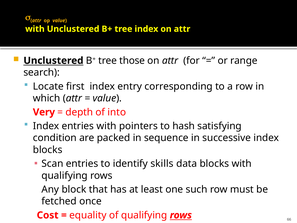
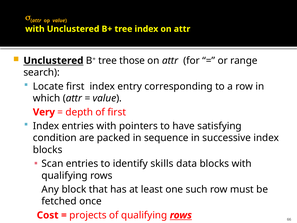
of into: into -> first
hash: hash -> have
equality: equality -> projects
